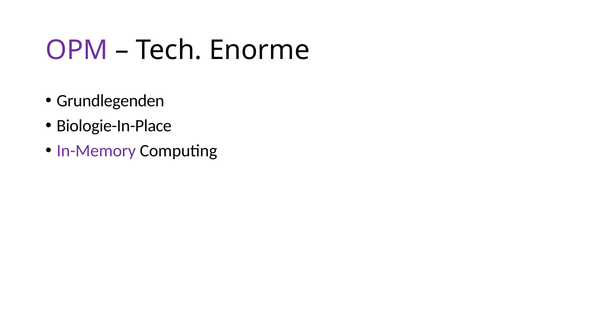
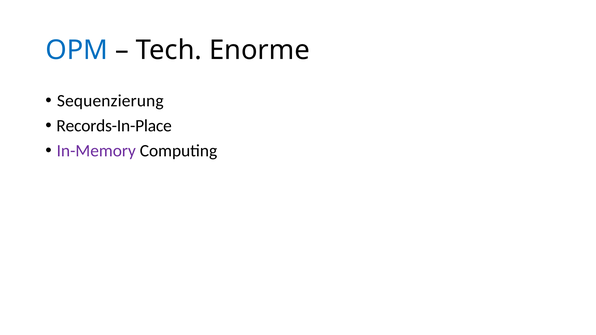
OPM colour: purple -> blue
Grundlegenden: Grundlegenden -> Sequenzierung
Biologie-In-Place: Biologie-In-Place -> Records-In-Place
